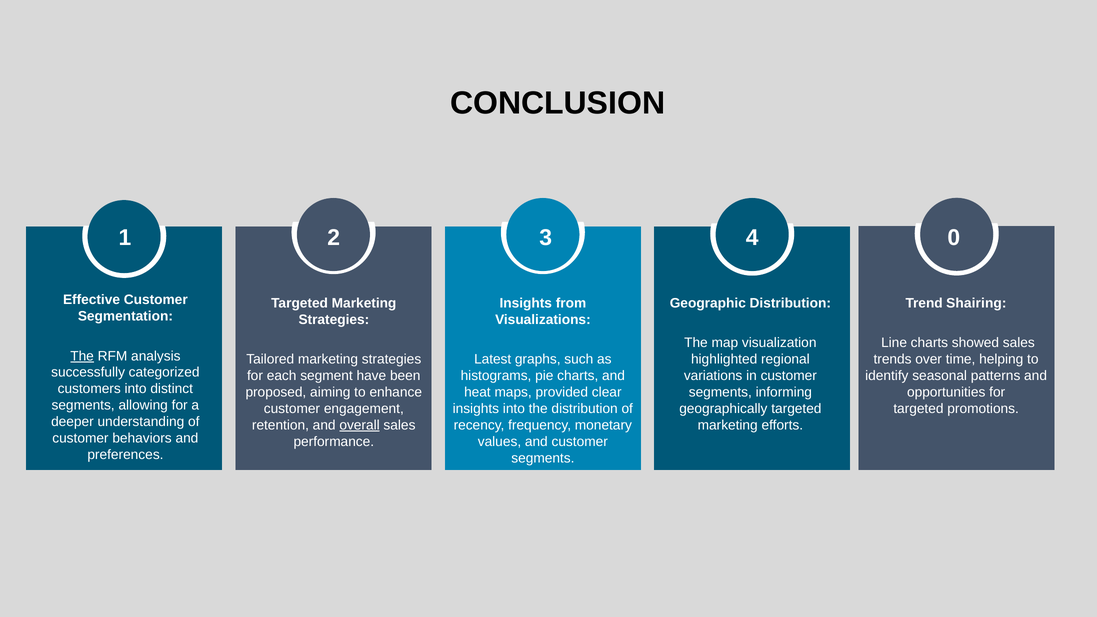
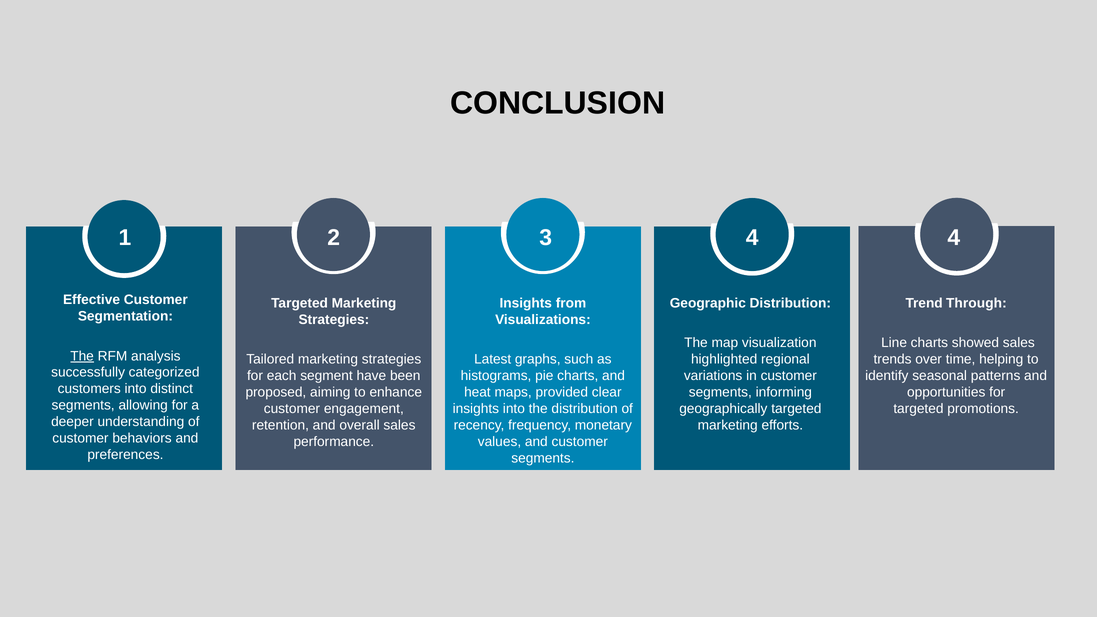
4 0: 0 -> 4
Shairing: Shairing -> Through
overall underline: present -> none
